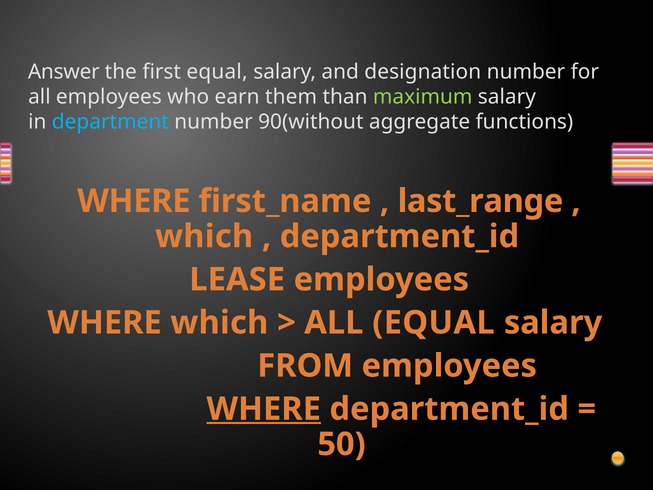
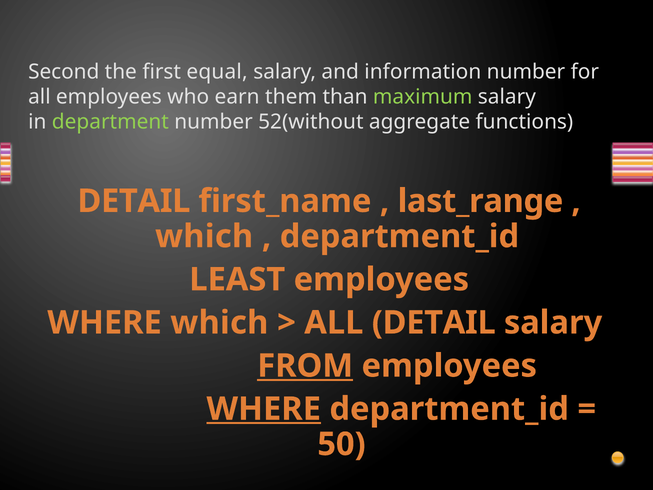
Answer: Answer -> Second
designation: designation -> information
department colour: light blue -> light green
90(without: 90(without -> 52(without
WHERE at (134, 201): WHERE -> DETAIL
LEASE: LEASE -> LEAST
ALL EQUAL: EQUAL -> DETAIL
FROM underline: none -> present
